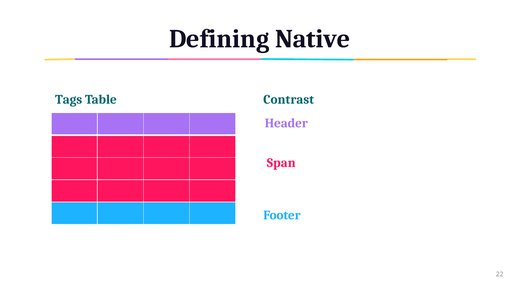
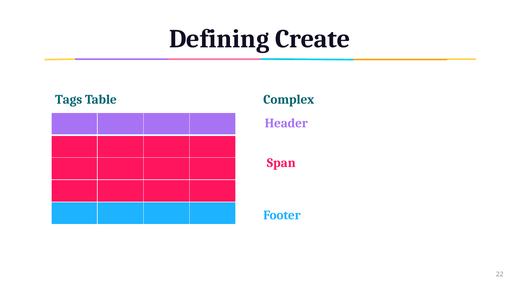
Native: Native -> Create
Contrast: Contrast -> Complex
